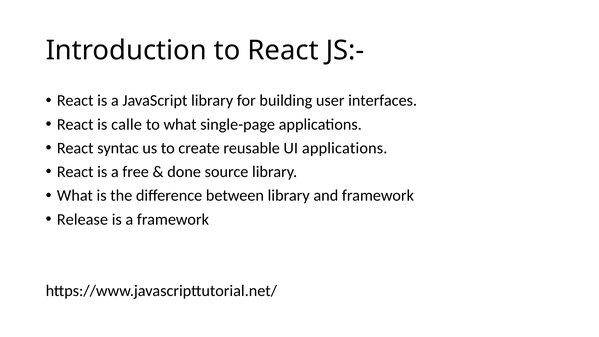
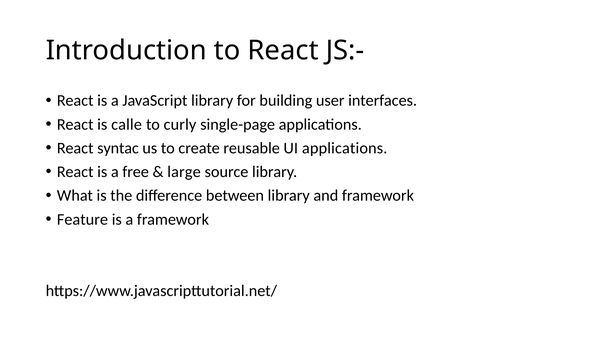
to what: what -> curly
done: done -> large
Release: Release -> Feature
